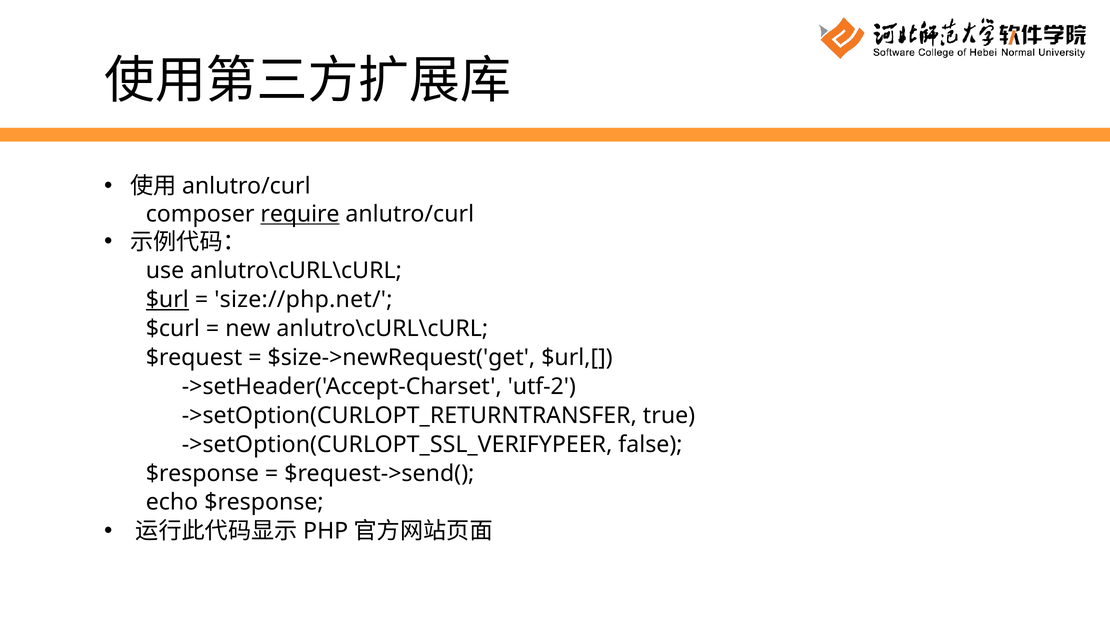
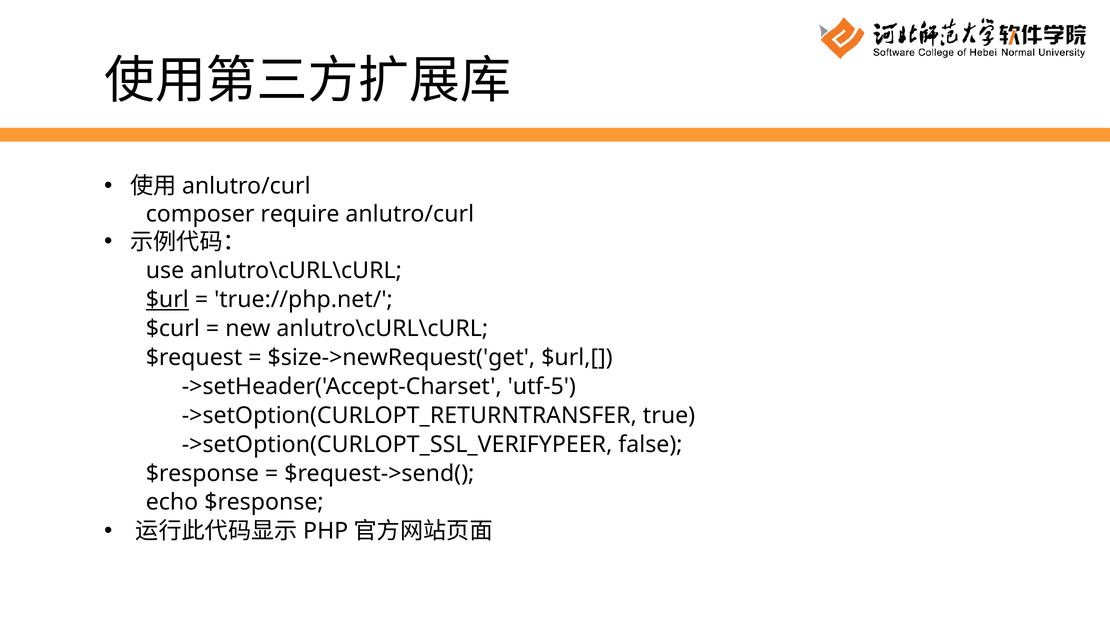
require underline: present -> none
size://php.net/: size://php.net/ -> true://php.net/
utf-2: utf-2 -> utf-5
